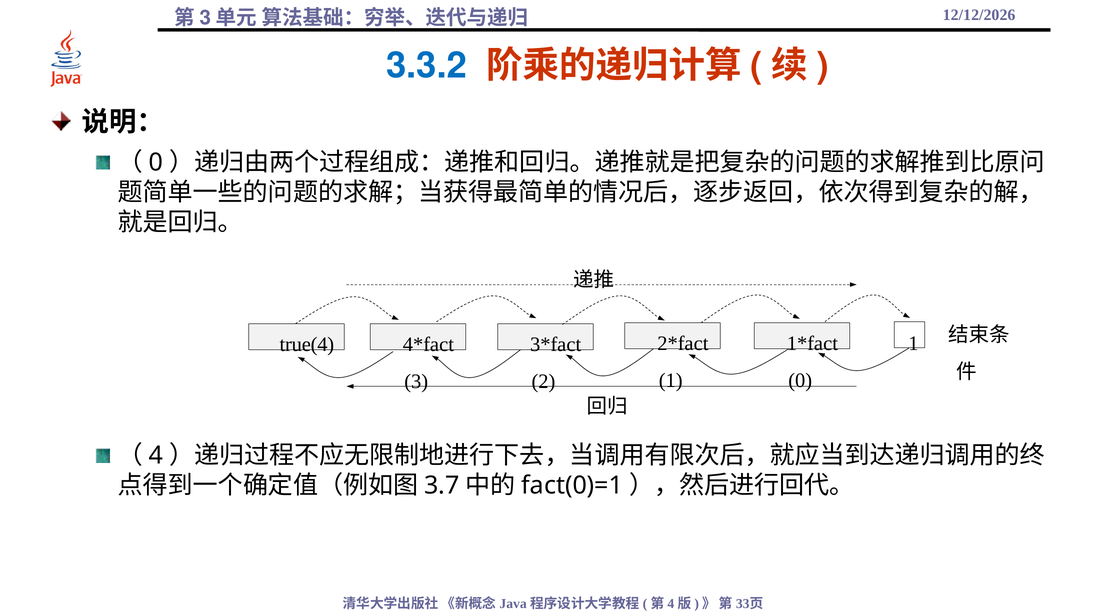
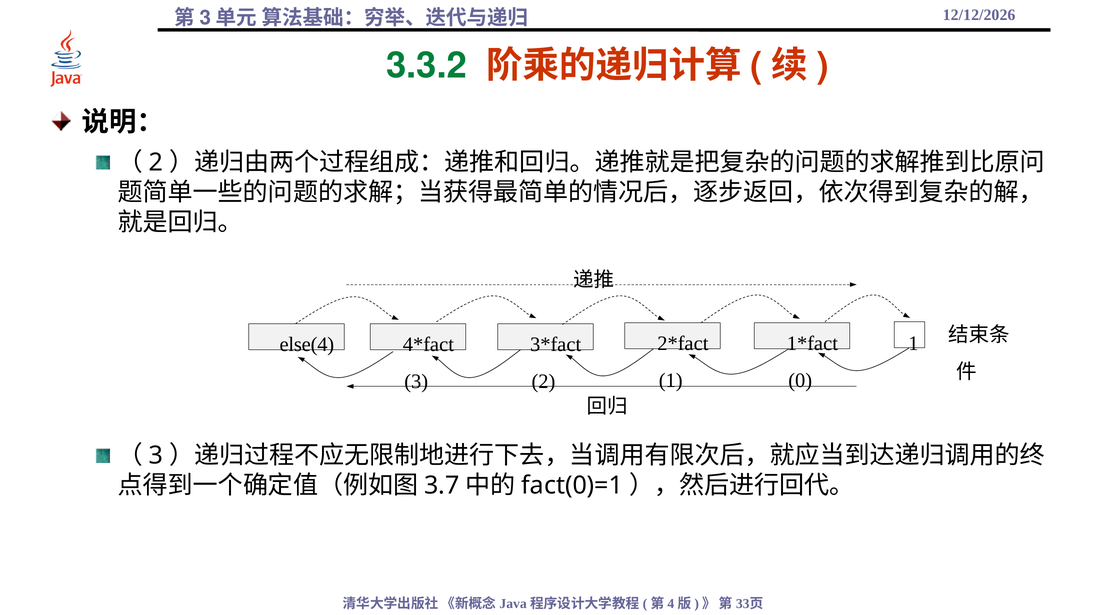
3.3.2 colour: blue -> green
0 at (156, 163): 0 -> 2
true(4: true(4 -> else(4
4 at (156, 456): 4 -> 3
